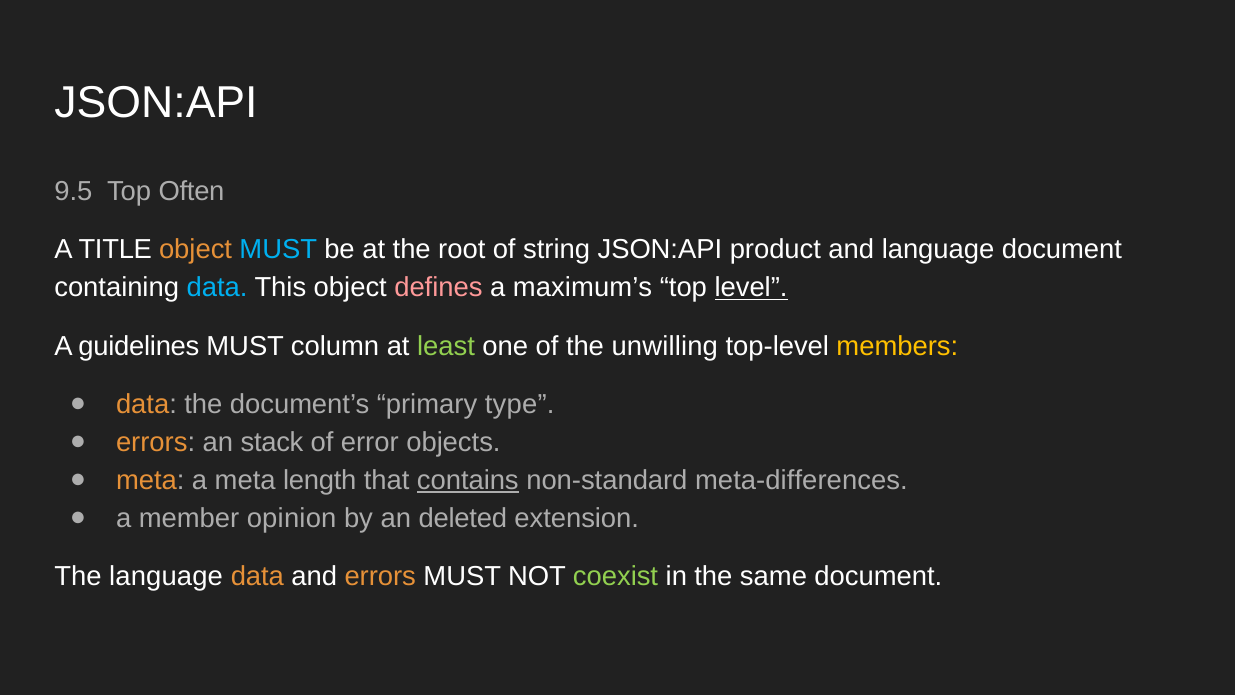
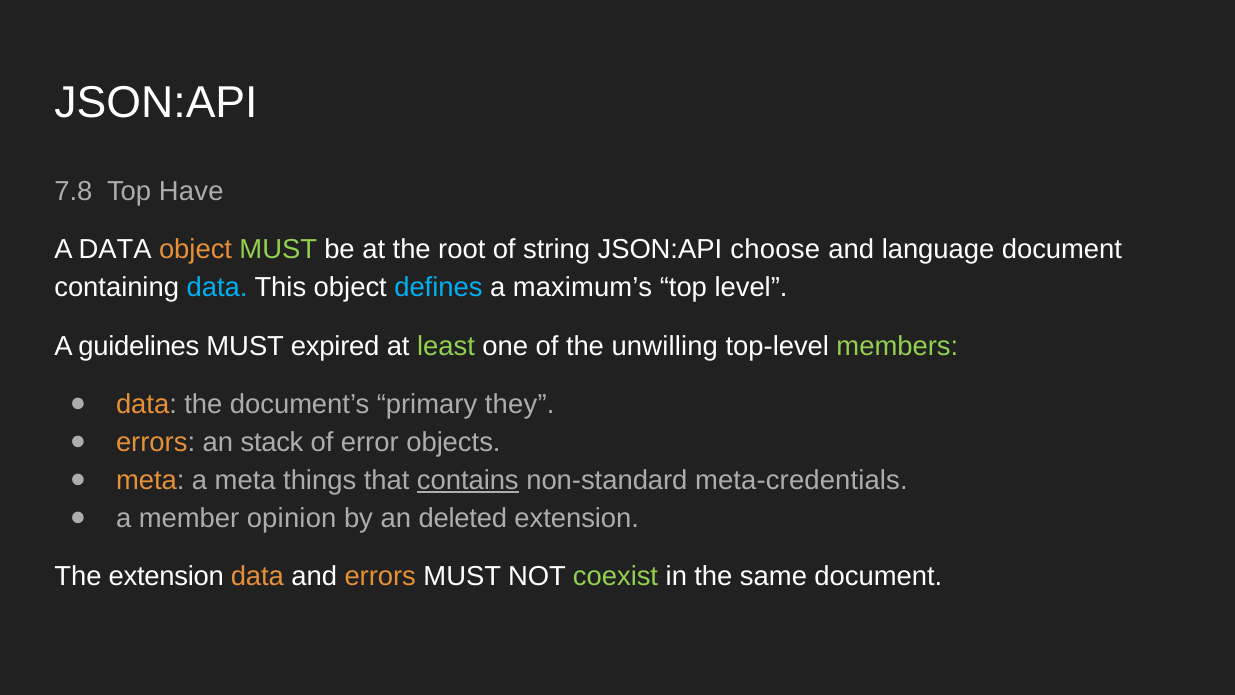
9.5: 9.5 -> 7.8
Often: Often -> Have
A TITLE: TITLE -> DATA
MUST at (278, 250) colour: light blue -> light green
product: product -> choose
defines colour: pink -> light blue
level underline: present -> none
column: column -> expired
members colour: yellow -> light green
type: type -> they
length: length -> things
meta-differences: meta-differences -> meta-credentials
The language: language -> extension
